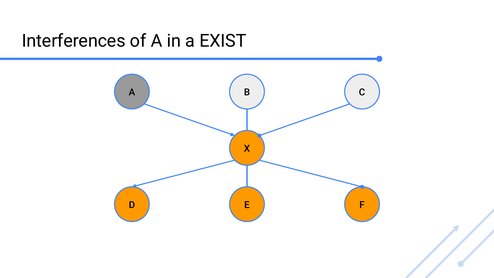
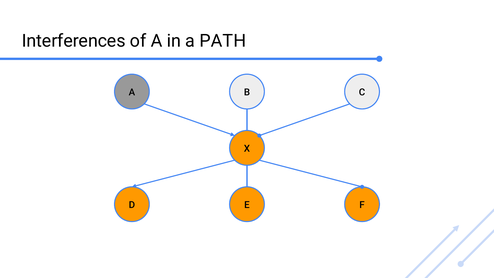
EXIST: EXIST -> PATH
